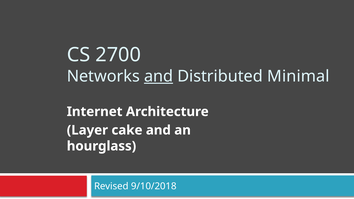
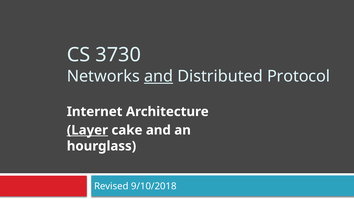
2700: 2700 -> 3730
Minimal: Minimal -> Protocol
Layer underline: none -> present
